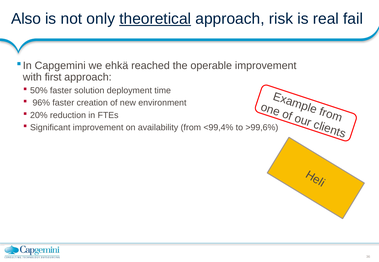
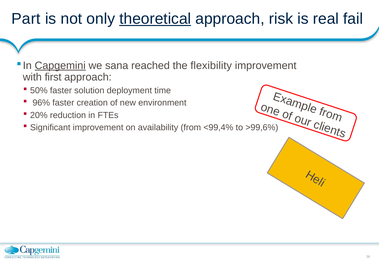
Also: Also -> Part
Capgemini underline: none -> present
ehkä: ehkä -> sana
operable: operable -> flexibility
